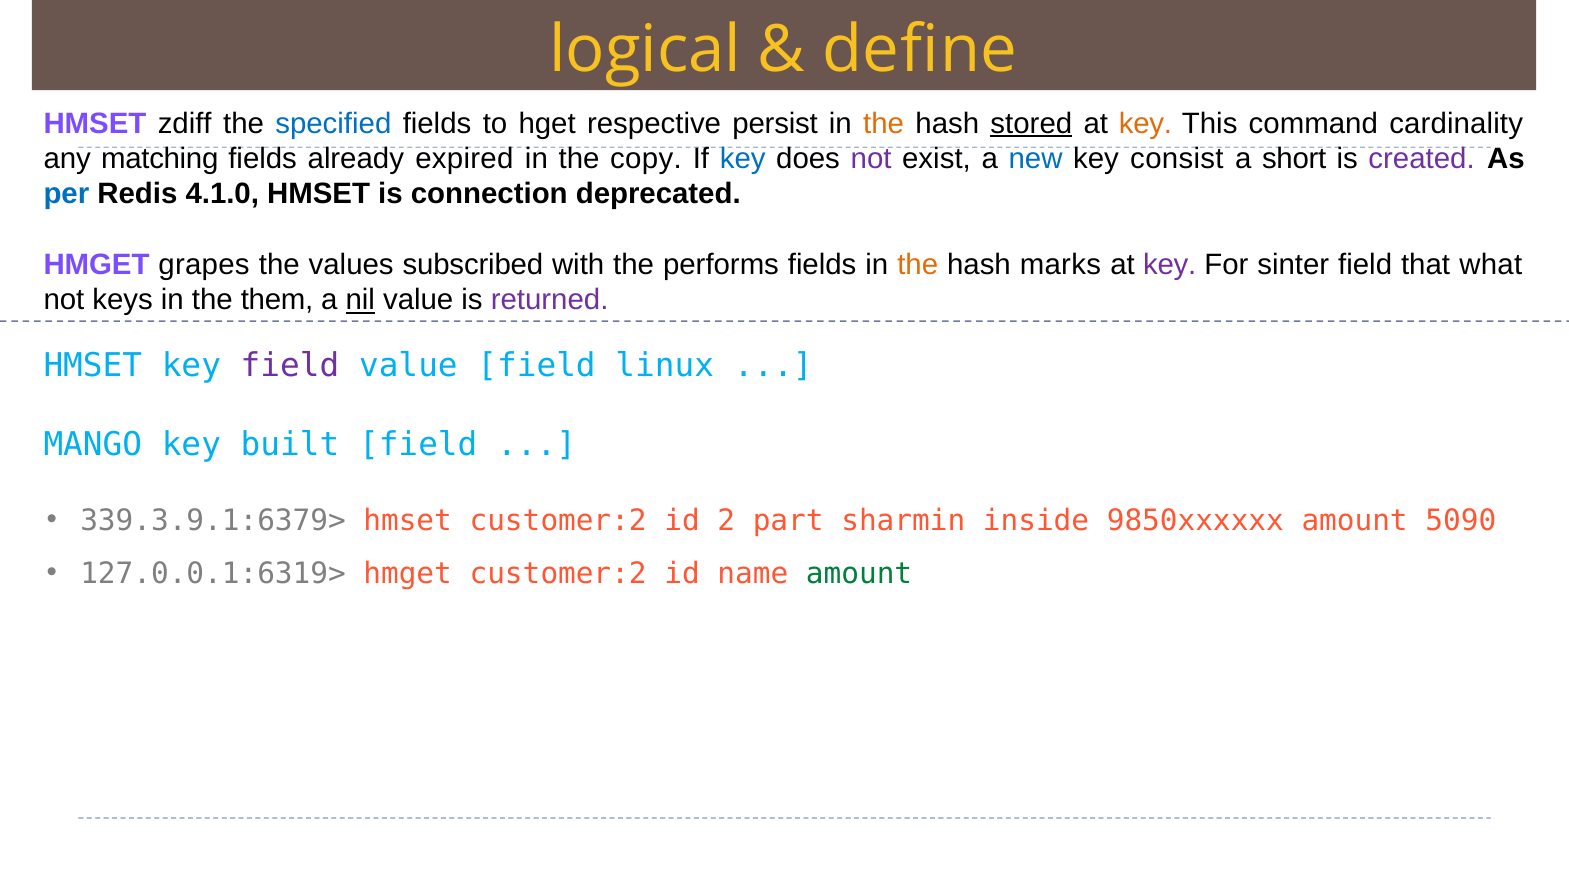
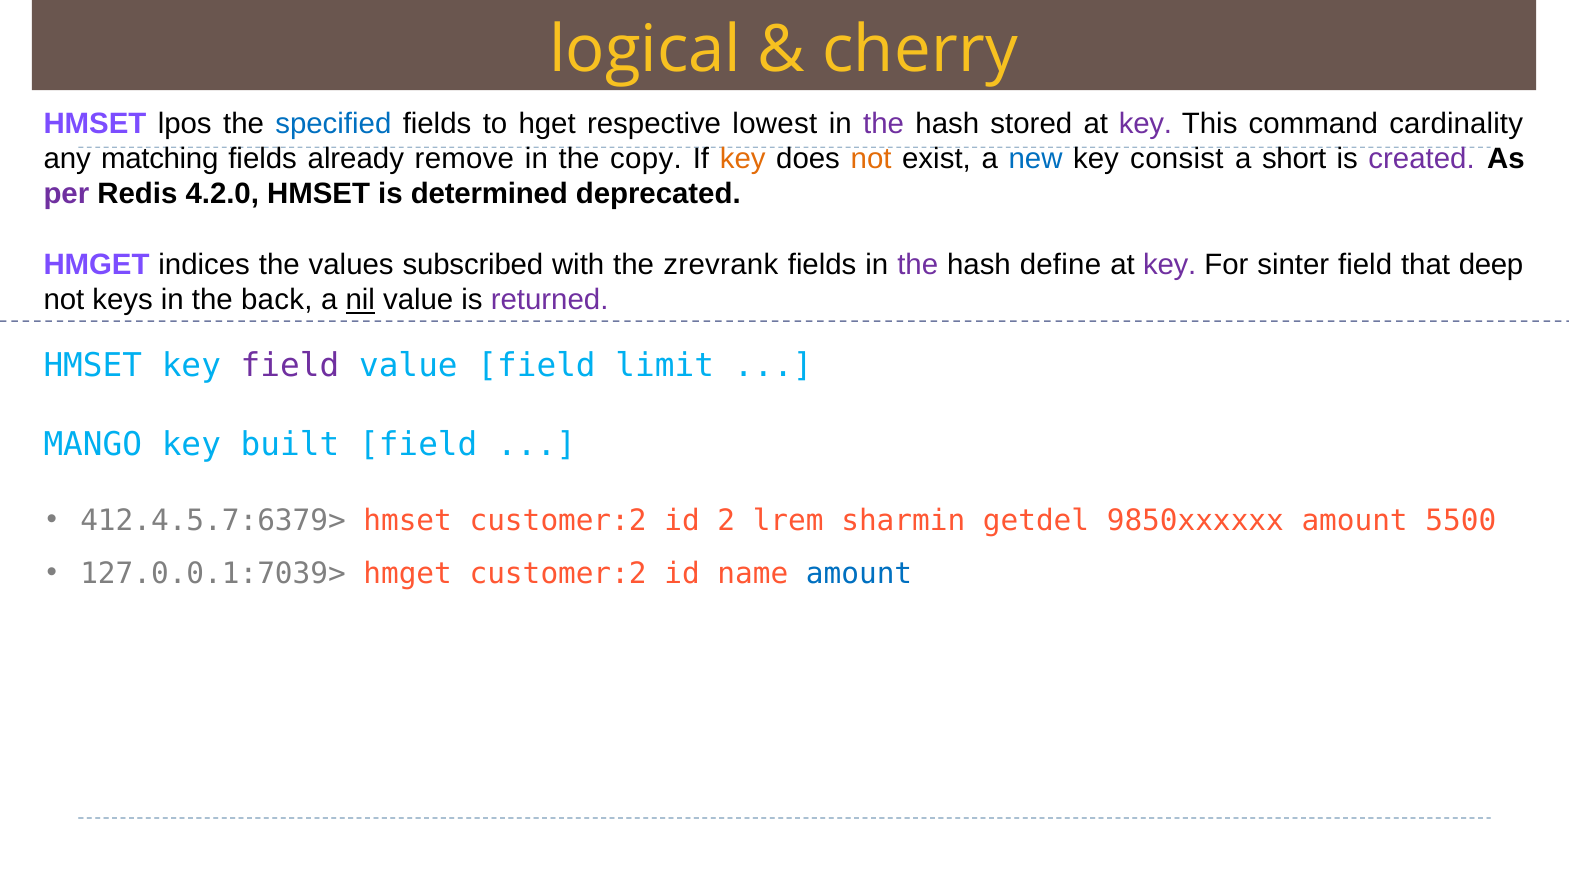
define: define -> cherry
zdiff: zdiff -> lpos
persist: persist -> lowest
the at (884, 124) colour: orange -> purple
stored underline: present -> none
key at (1145, 124) colour: orange -> purple
expired: expired -> remove
key at (743, 159) colour: blue -> orange
not at (871, 159) colour: purple -> orange
per colour: blue -> purple
4.1.0: 4.1.0 -> 4.2.0
connection: connection -> determined
grapes: grapes -> indices
performs: performs -> zrevrank
the at (918, 265) colour: orange -> purple
marks: marks -> define
what: what -> deep
them: them -> back
linux: linux -> limit
339.3.9.1:6379>: 339.3.9.1:6379> -> 412.4.5.7:6379>
part: part -> lrem
inside: inside -> getdel
5090: 5090 -> 5500
127.0.0.1:6319>: 127.0.0.1:6319> -> 127.0.0.1:7039>
amount at (859, 573) colour: green -> blue
